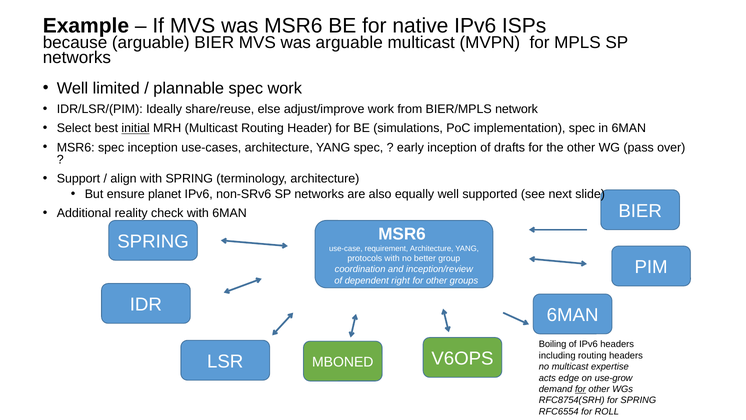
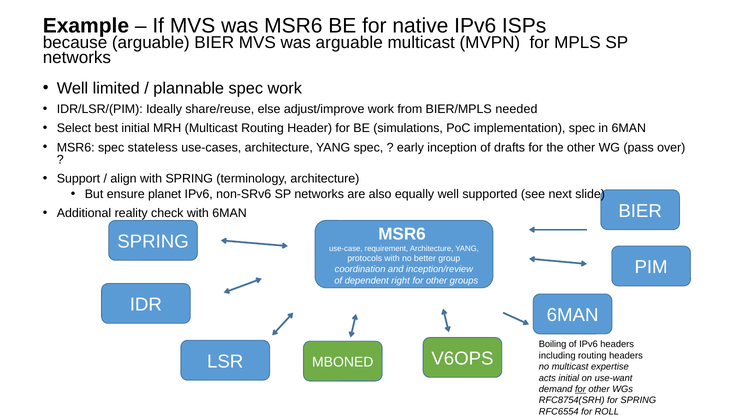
network: network -> needed
initial at (136, 128) underline: present -> none
spec inception: inception -> stateless
acts edge: edge -> initial
use-grow: use-grow -> use-want
